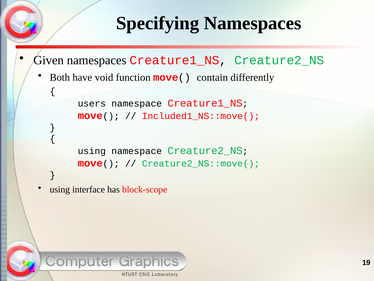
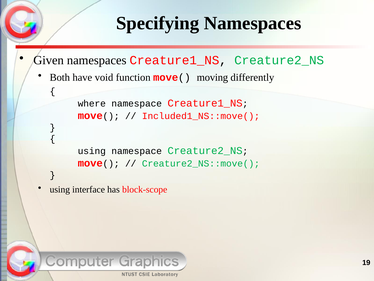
contain: contain -> moving
users: users -> where
